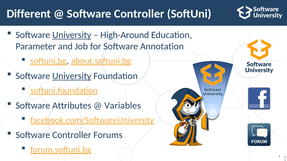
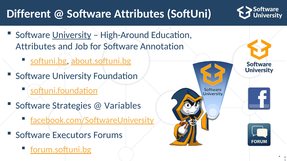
Controller at (139, 14): Controller -> Attributes
Parameter at (36, 47): Parameter -> Attributes
University at (72, 76) underline: present -> none
Attributes: Attributes -> Strategies
Controller at (72, 135): Controller -> Executors
